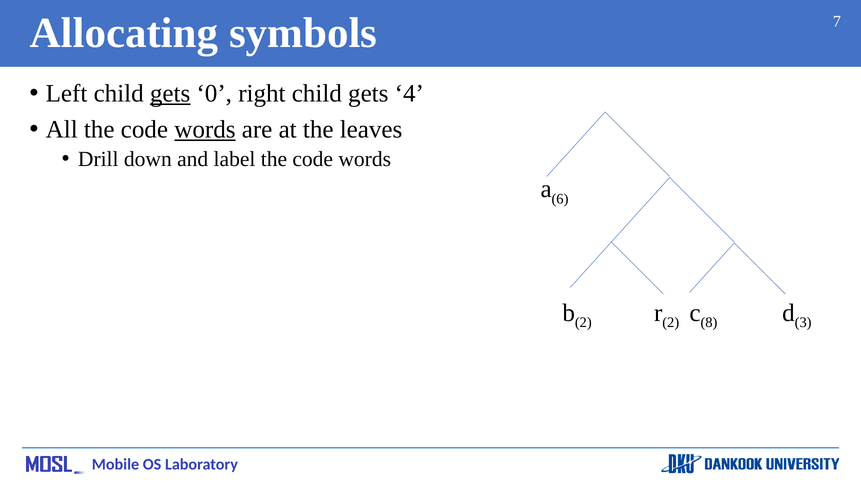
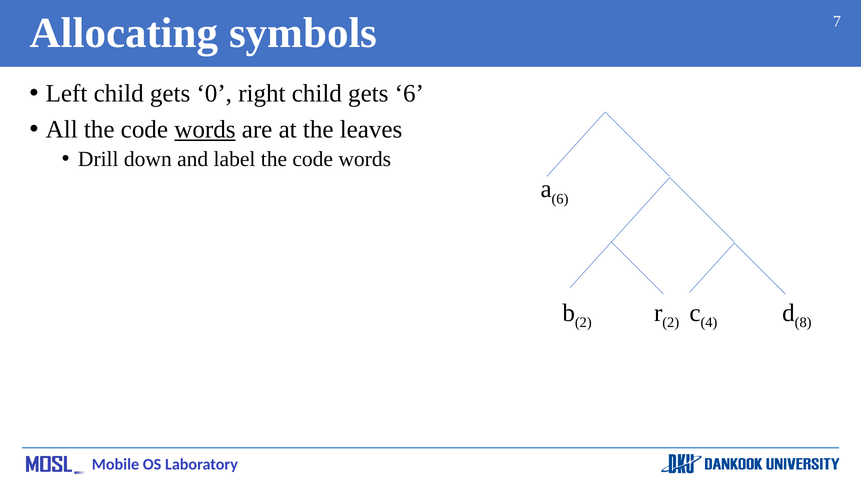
gets at (170, 94) underline: present -> none
gets 4: 4 -> 6
8: 8 -> 4
3: 3 -> 8
